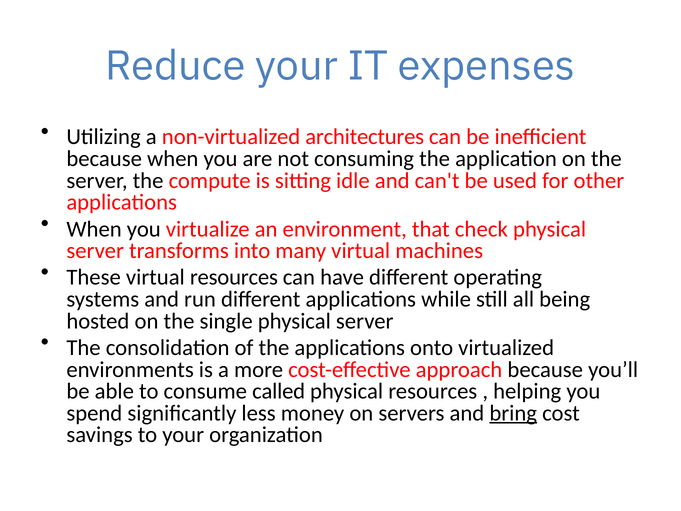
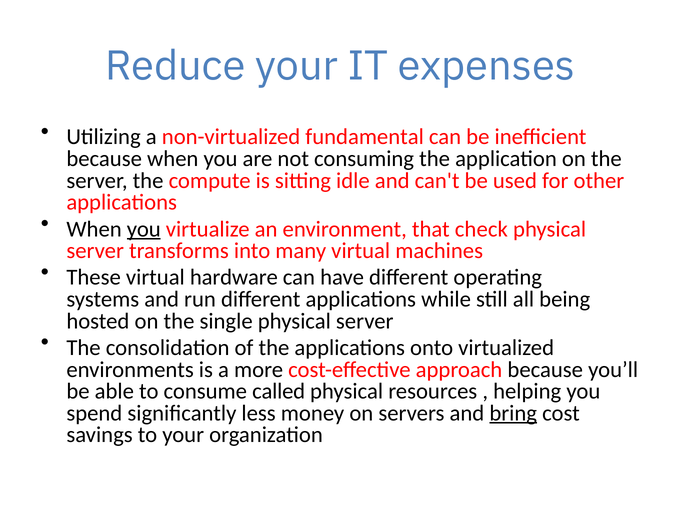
architectures: architectures -> fundamental
you at (144, 229) underline: none -> present
virtual resources: resources -> hardware
